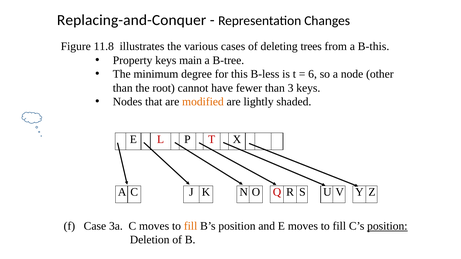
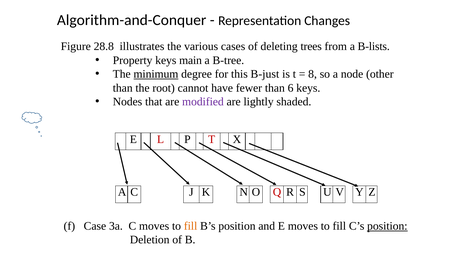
Replacing-and-Conquer: Replacing-and-Conquer -> Algorithm-and-Conquer
11.8: 11.8 -> 28.8
B-this: B-this -> B-lists
minimum underline: none -> present
B-less: B-less -> B-just
6: 6 -> 8
3: 3 -> 6
modified colour: orange -> purple
